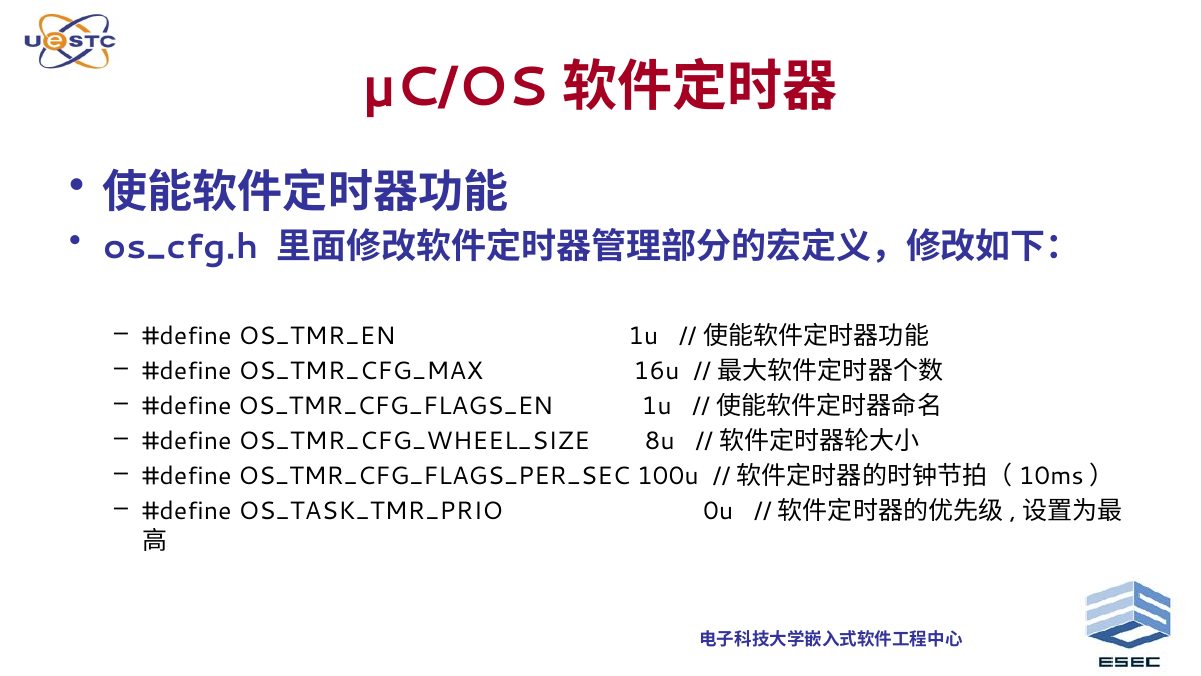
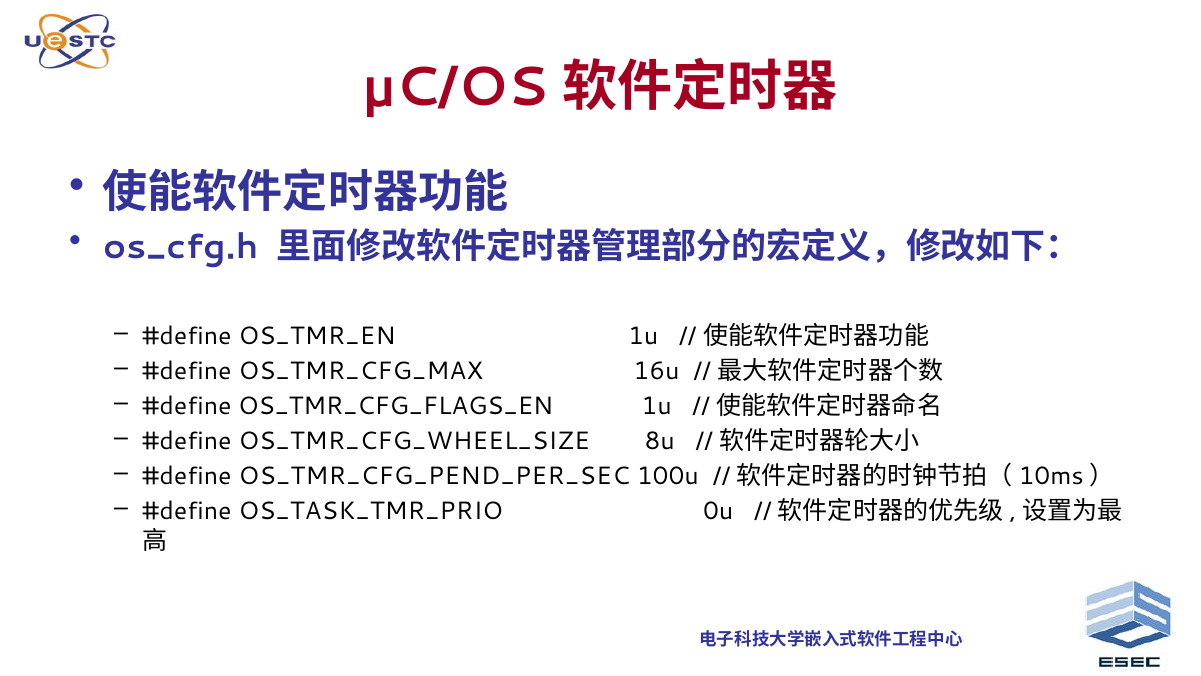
OS_TMR_CFG_FLAGS_PER_SEC: OS_TMR_CFG_FLAGS_PER_SEC -> OS_TMR_CFG_PEND_PER_SEC
